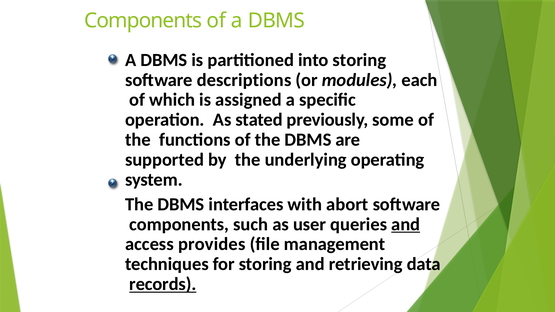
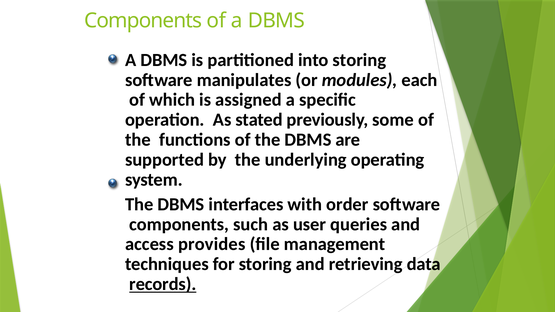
descriptions: descriptions -> manipulates
abort: abort -> order
and at (406, 224) underline: present -> none
